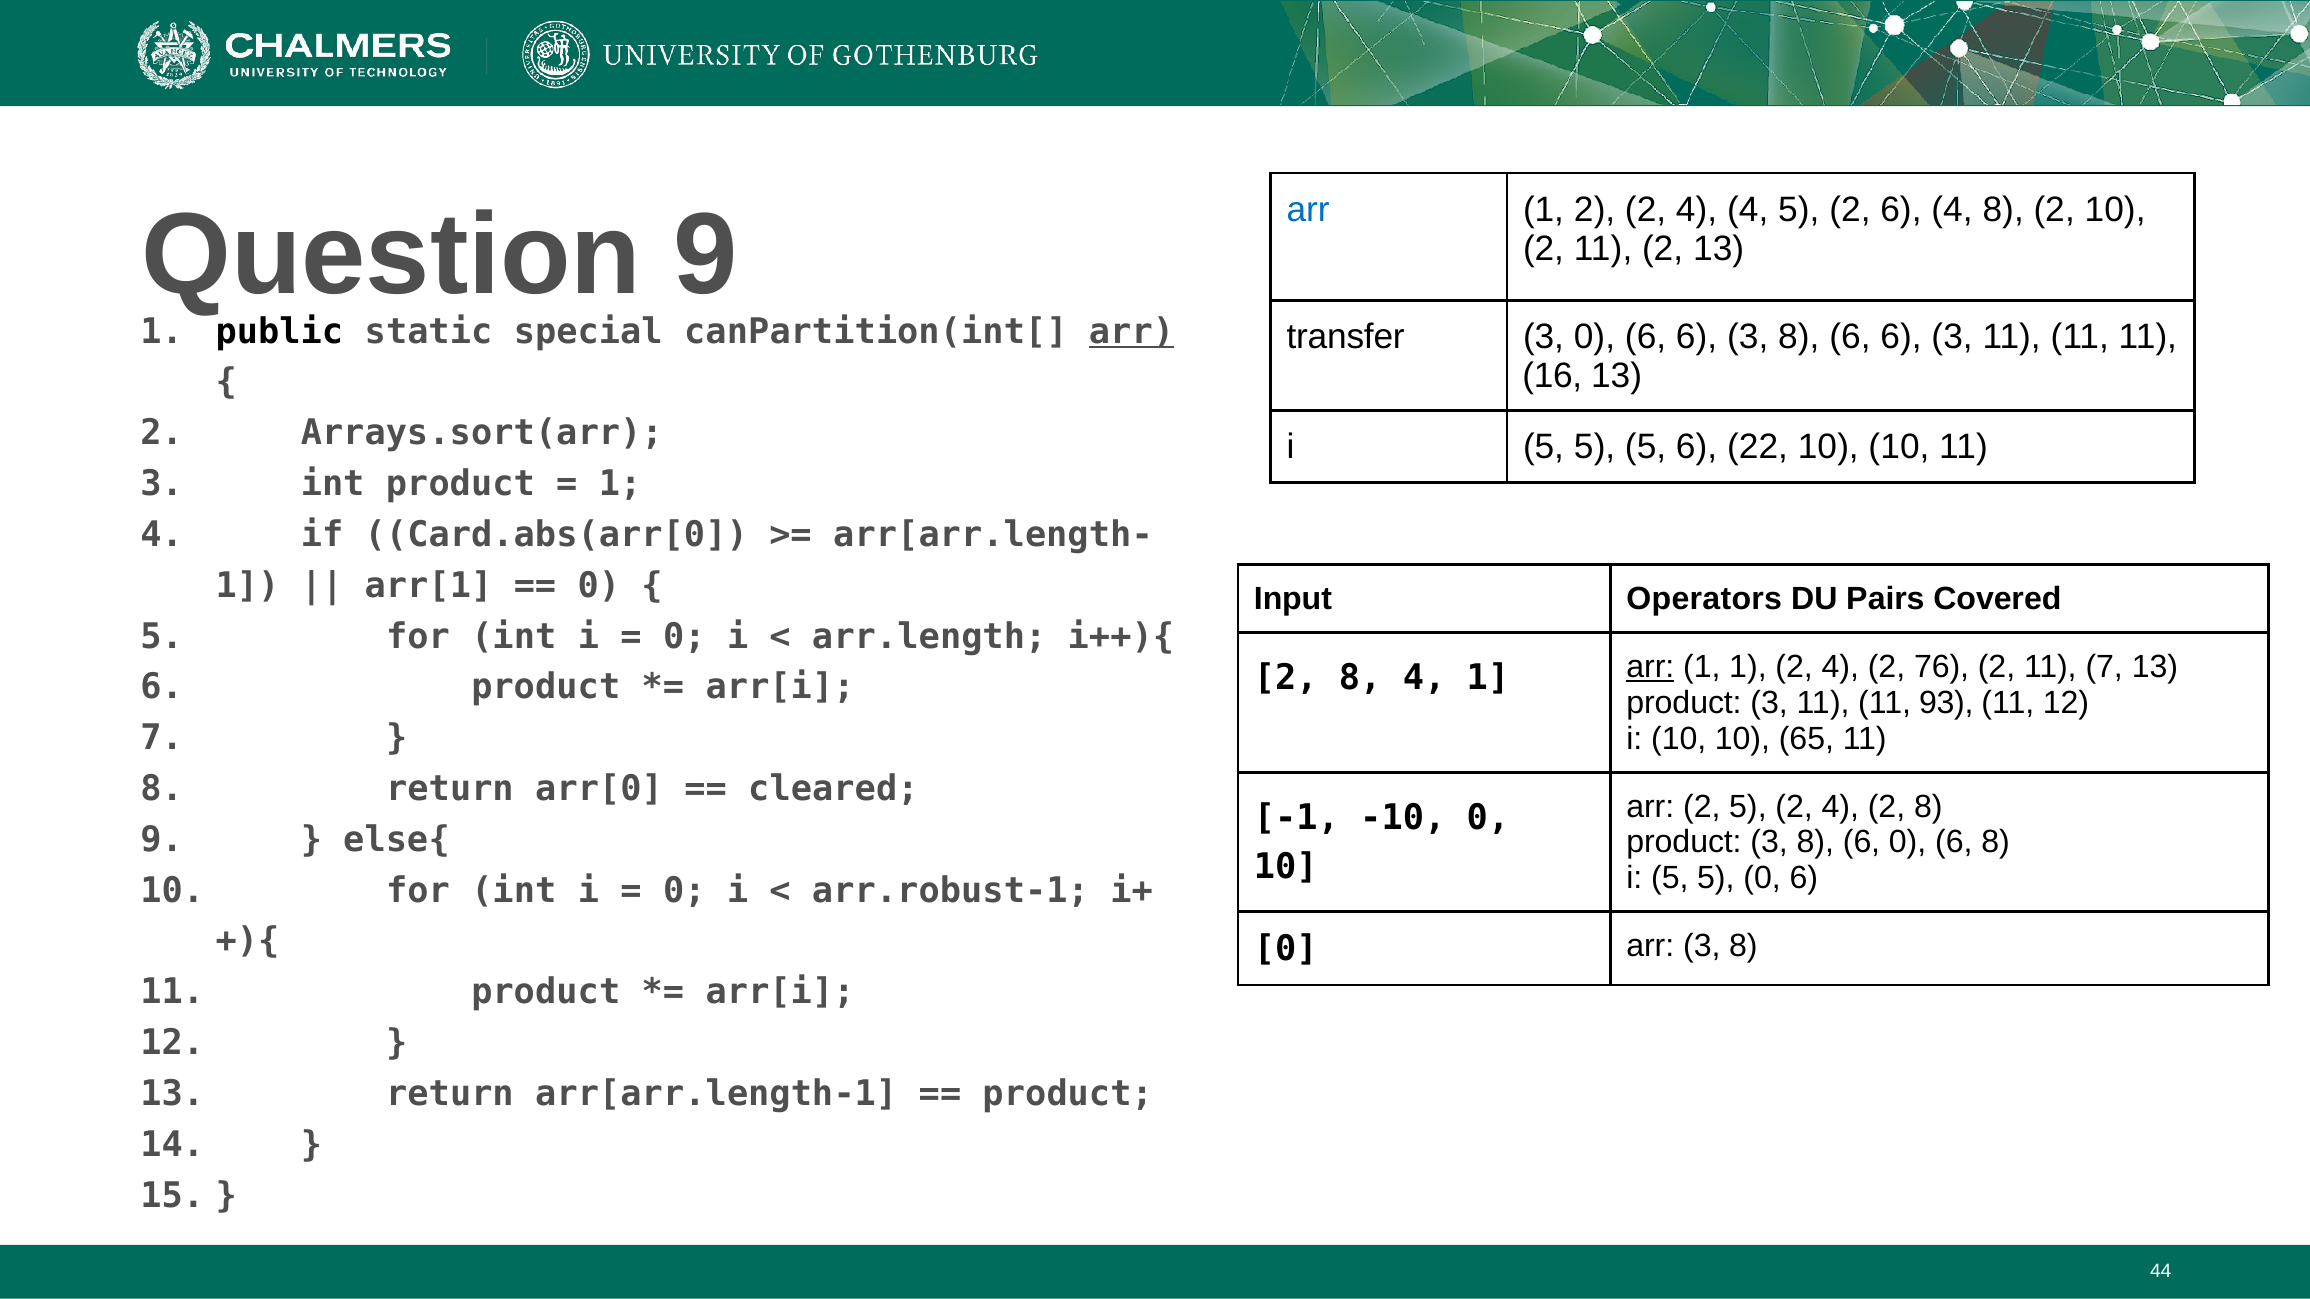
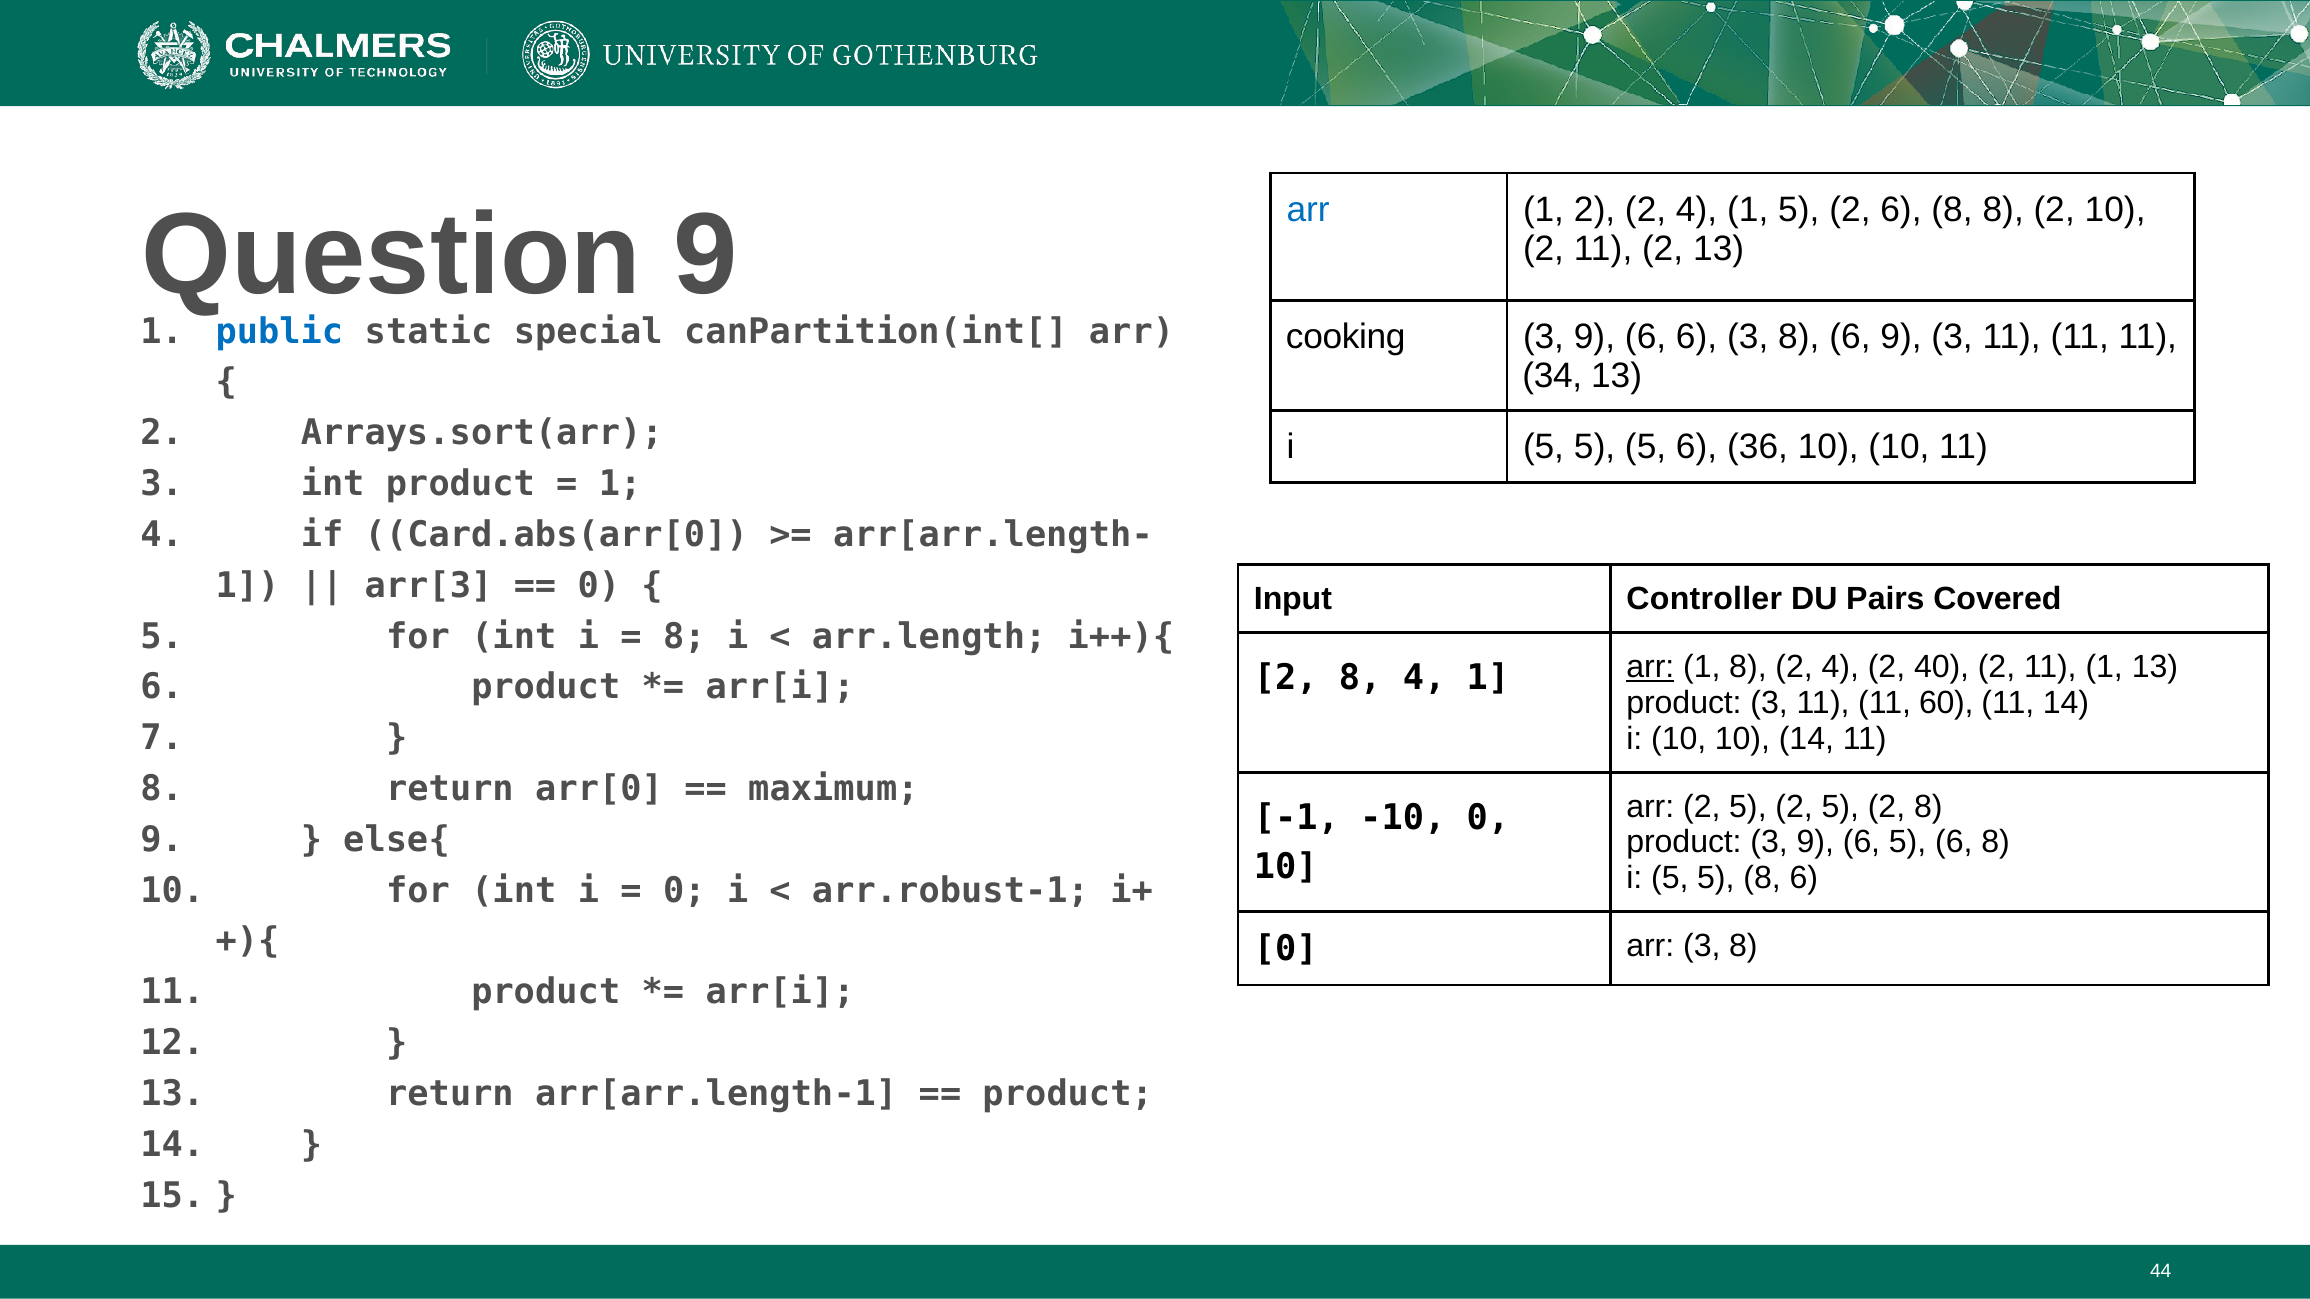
2 4 4: 4 -> 1
2 6 4: 4 -> 8
public colour: black -> blue
arr at (1131, 332) underline: present -> none
transfer: transfer -> cooking
0 at (1594, 337): 0 -> 9
8 6 6: 6 -> 9
16: 16 -> 34
22: 22 -> 36
arr[1: arr[1 -> arr[3
Operators: Operators -> Controller
0 at (684, 637): 0 -> 8
1 1: 1 -> 8
76: 76 -> 40
11 7: 7 -> 1
93: 93 -> 60
11 12: 12 -> 14
10 65: 65 -> 14
cleared: cleared -> maximum
5 2 4: 4 -> 5
product 3 8: 8 -> 9
0 at (1908, 843): 0 -> 5
5 0: 0 -> 8
